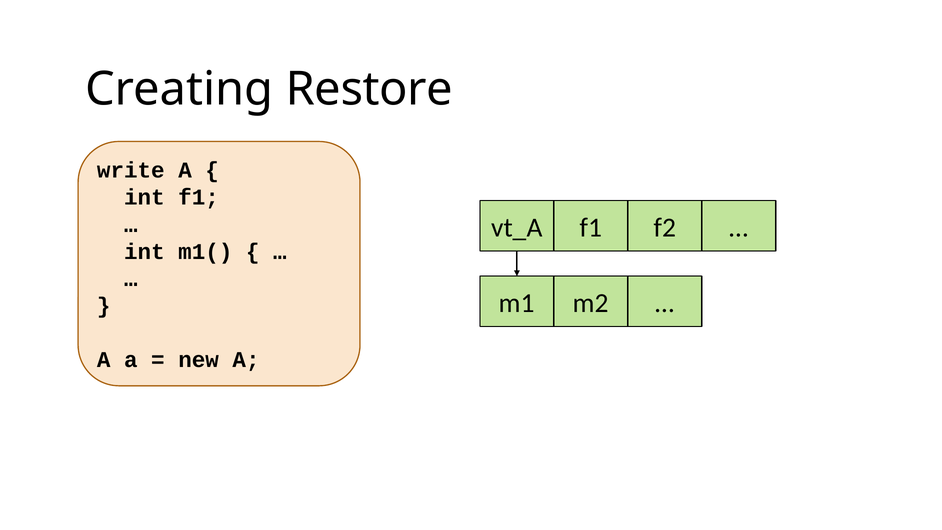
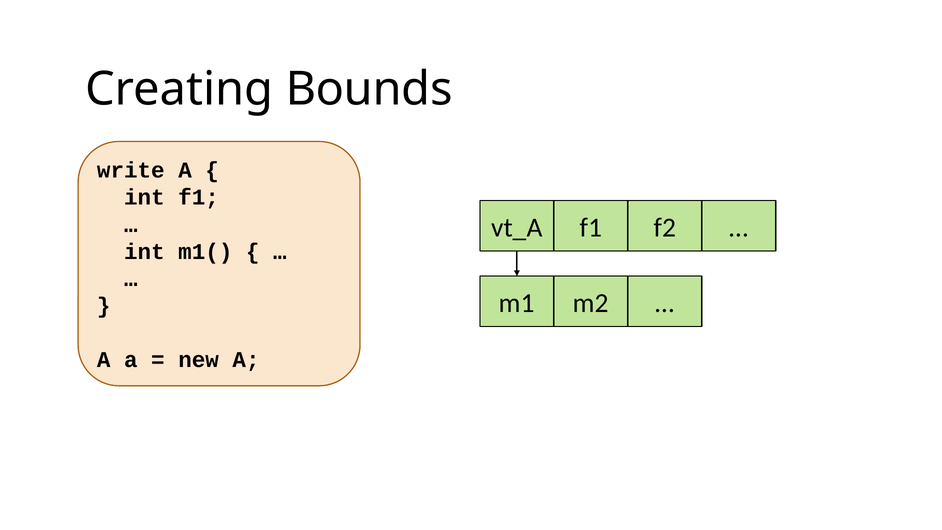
Restore: Restore -> Bounds
